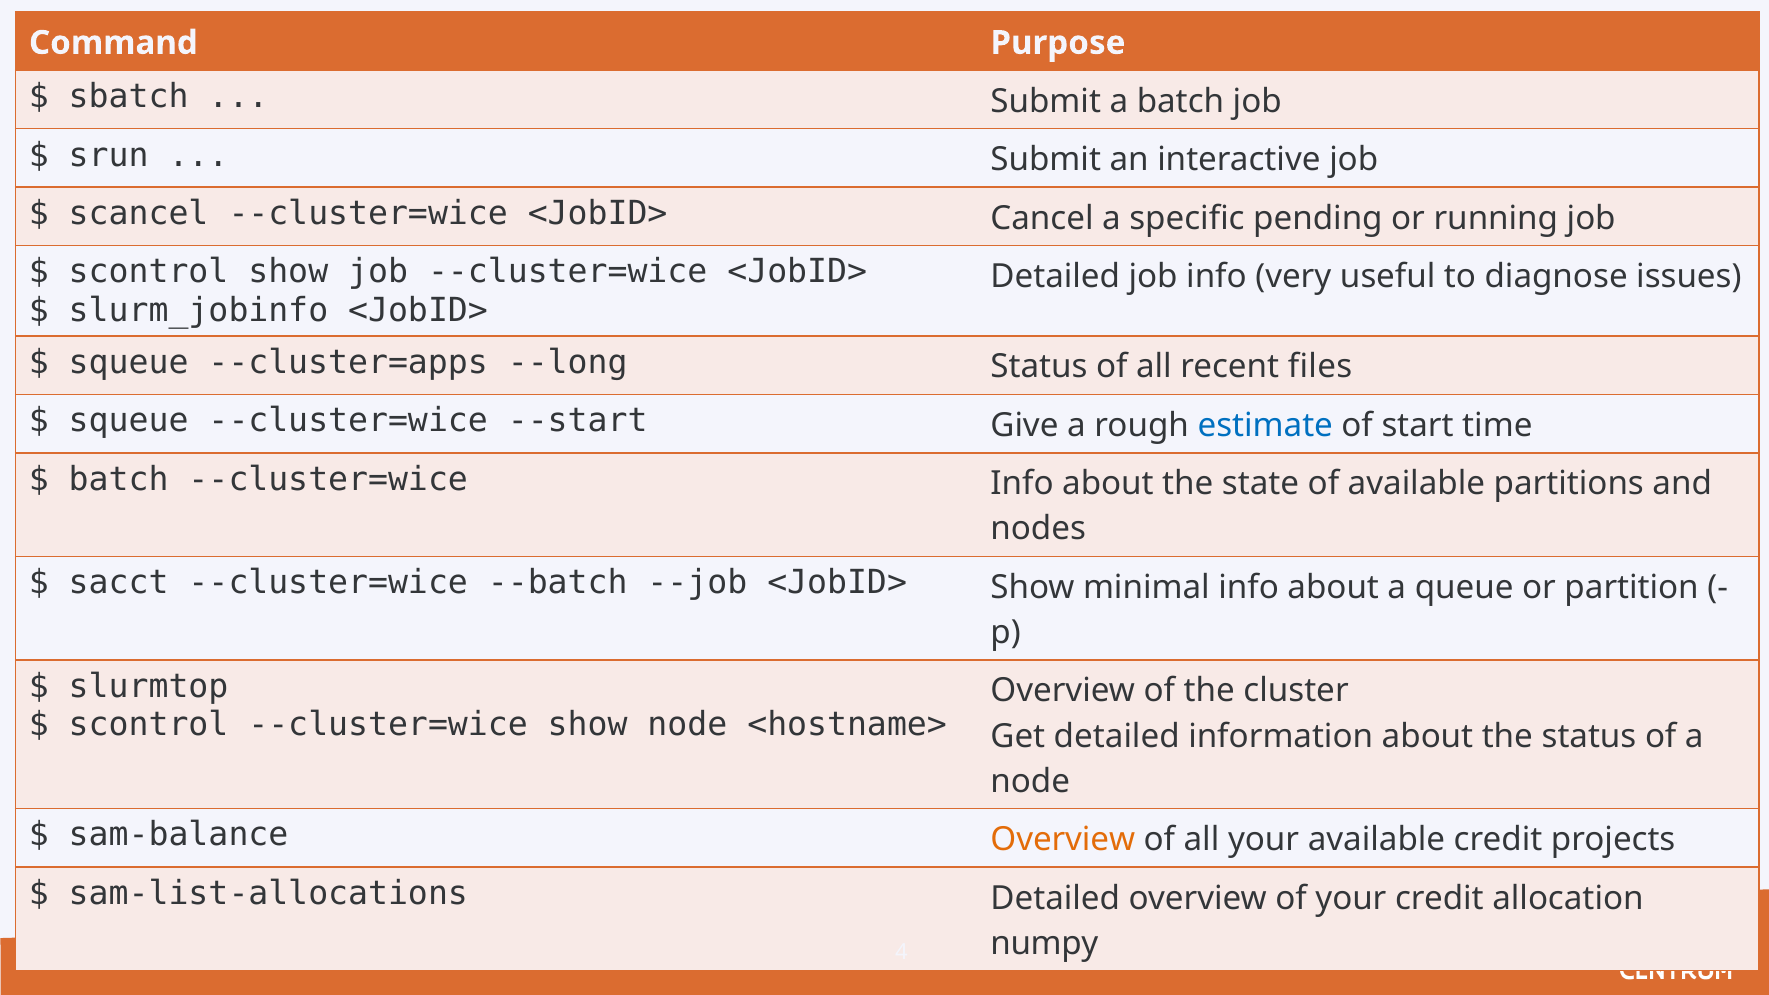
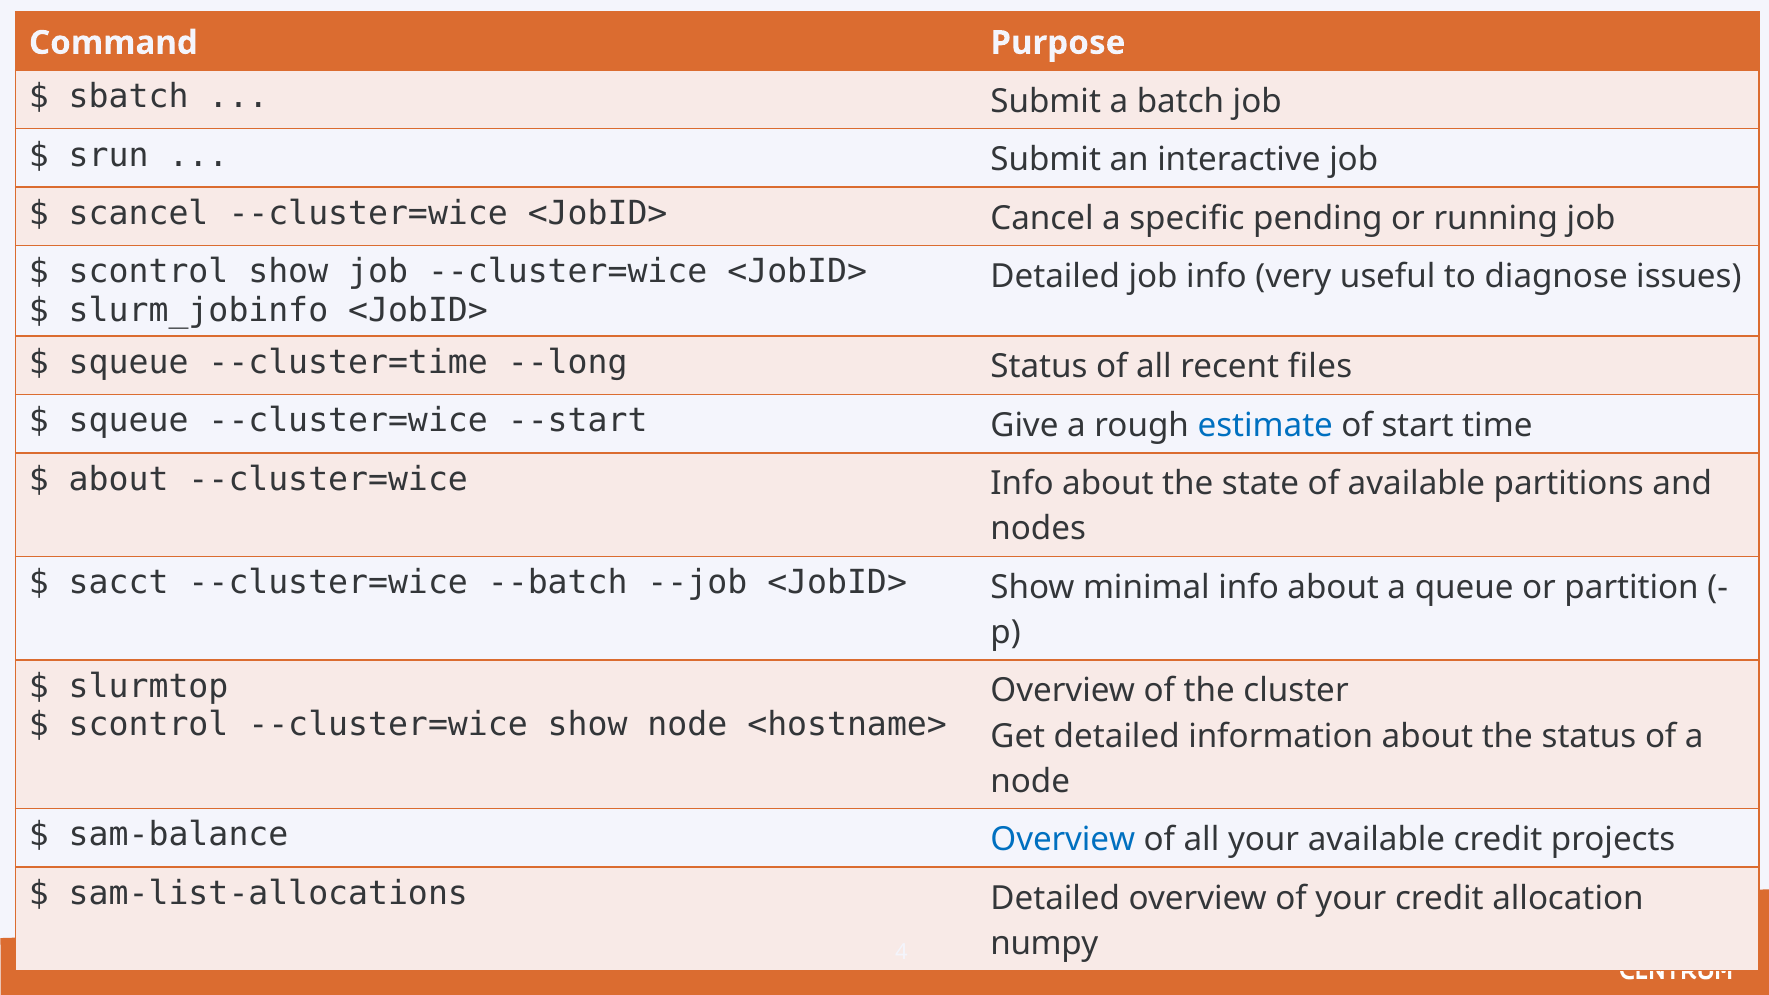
--cluster=apps: --cluster=apps -> --cluster=time
batch at (119, 479): batch -> about
Overview at (1063, 840) colour: orange -> blue
